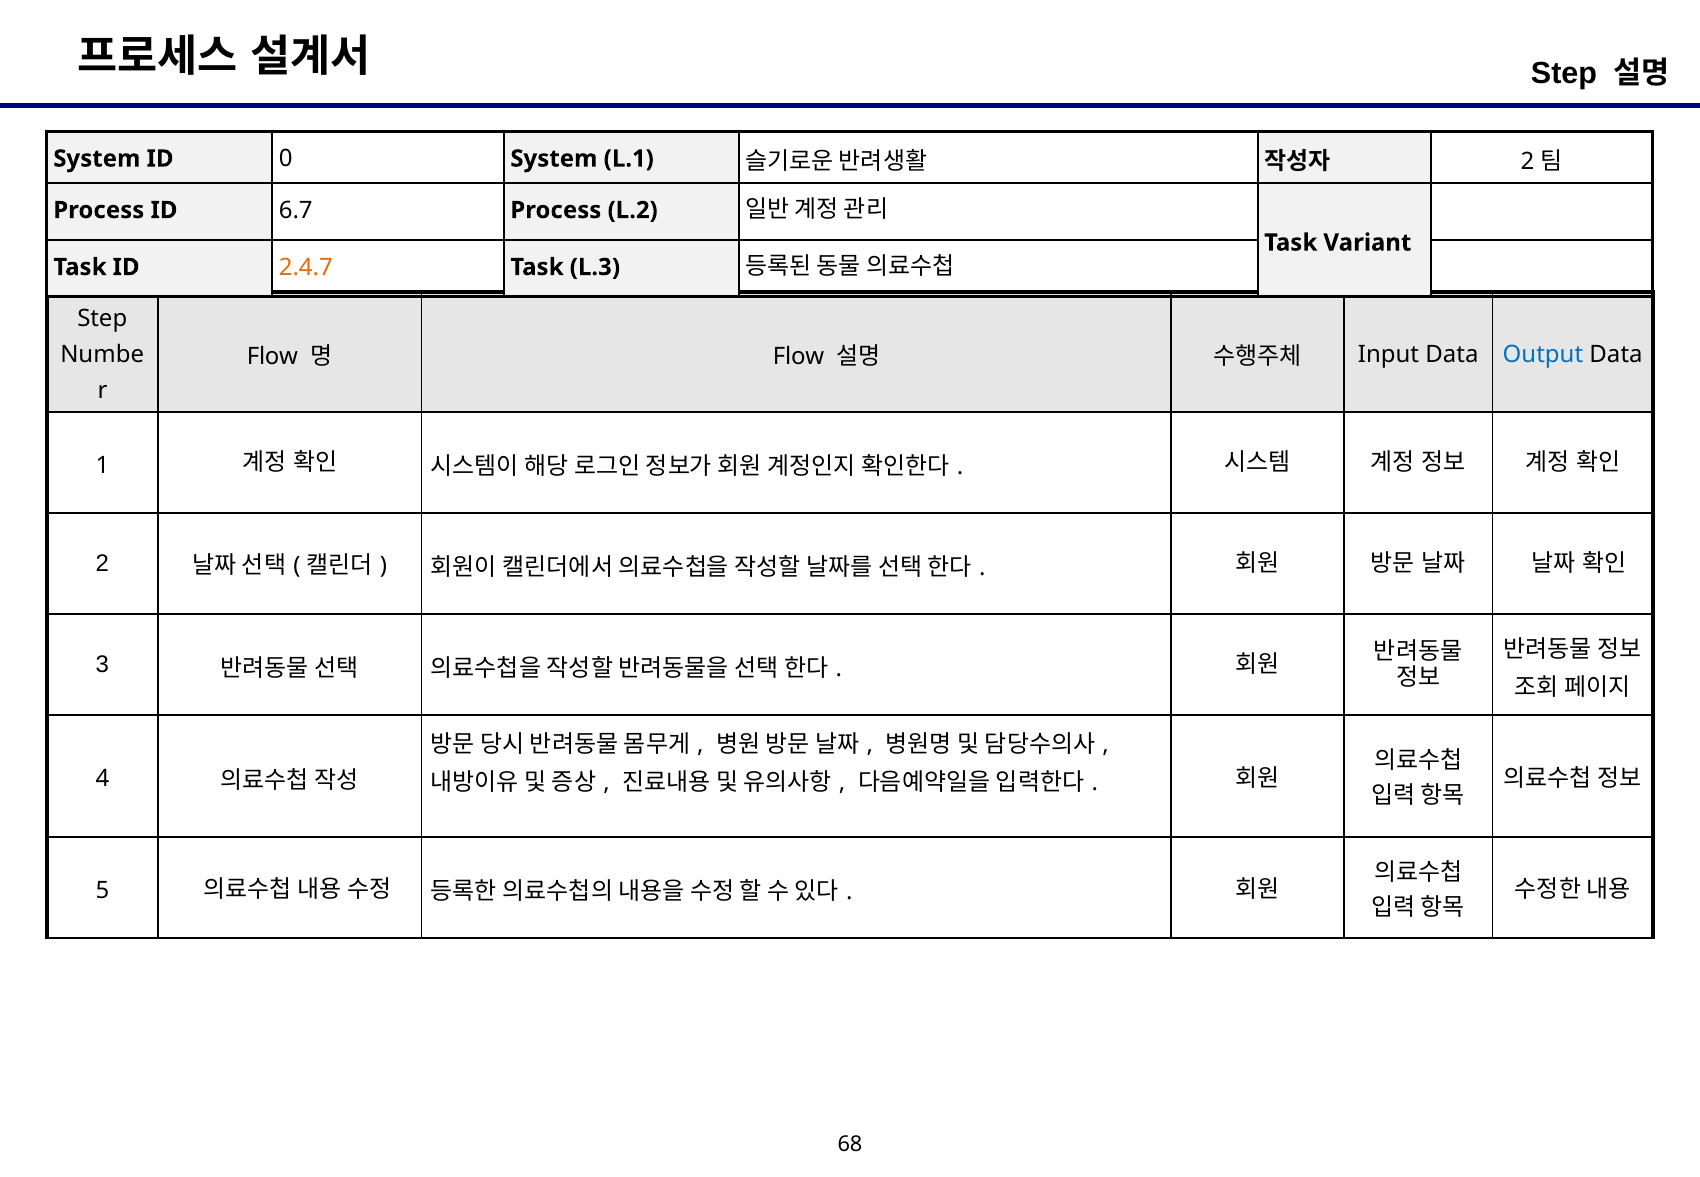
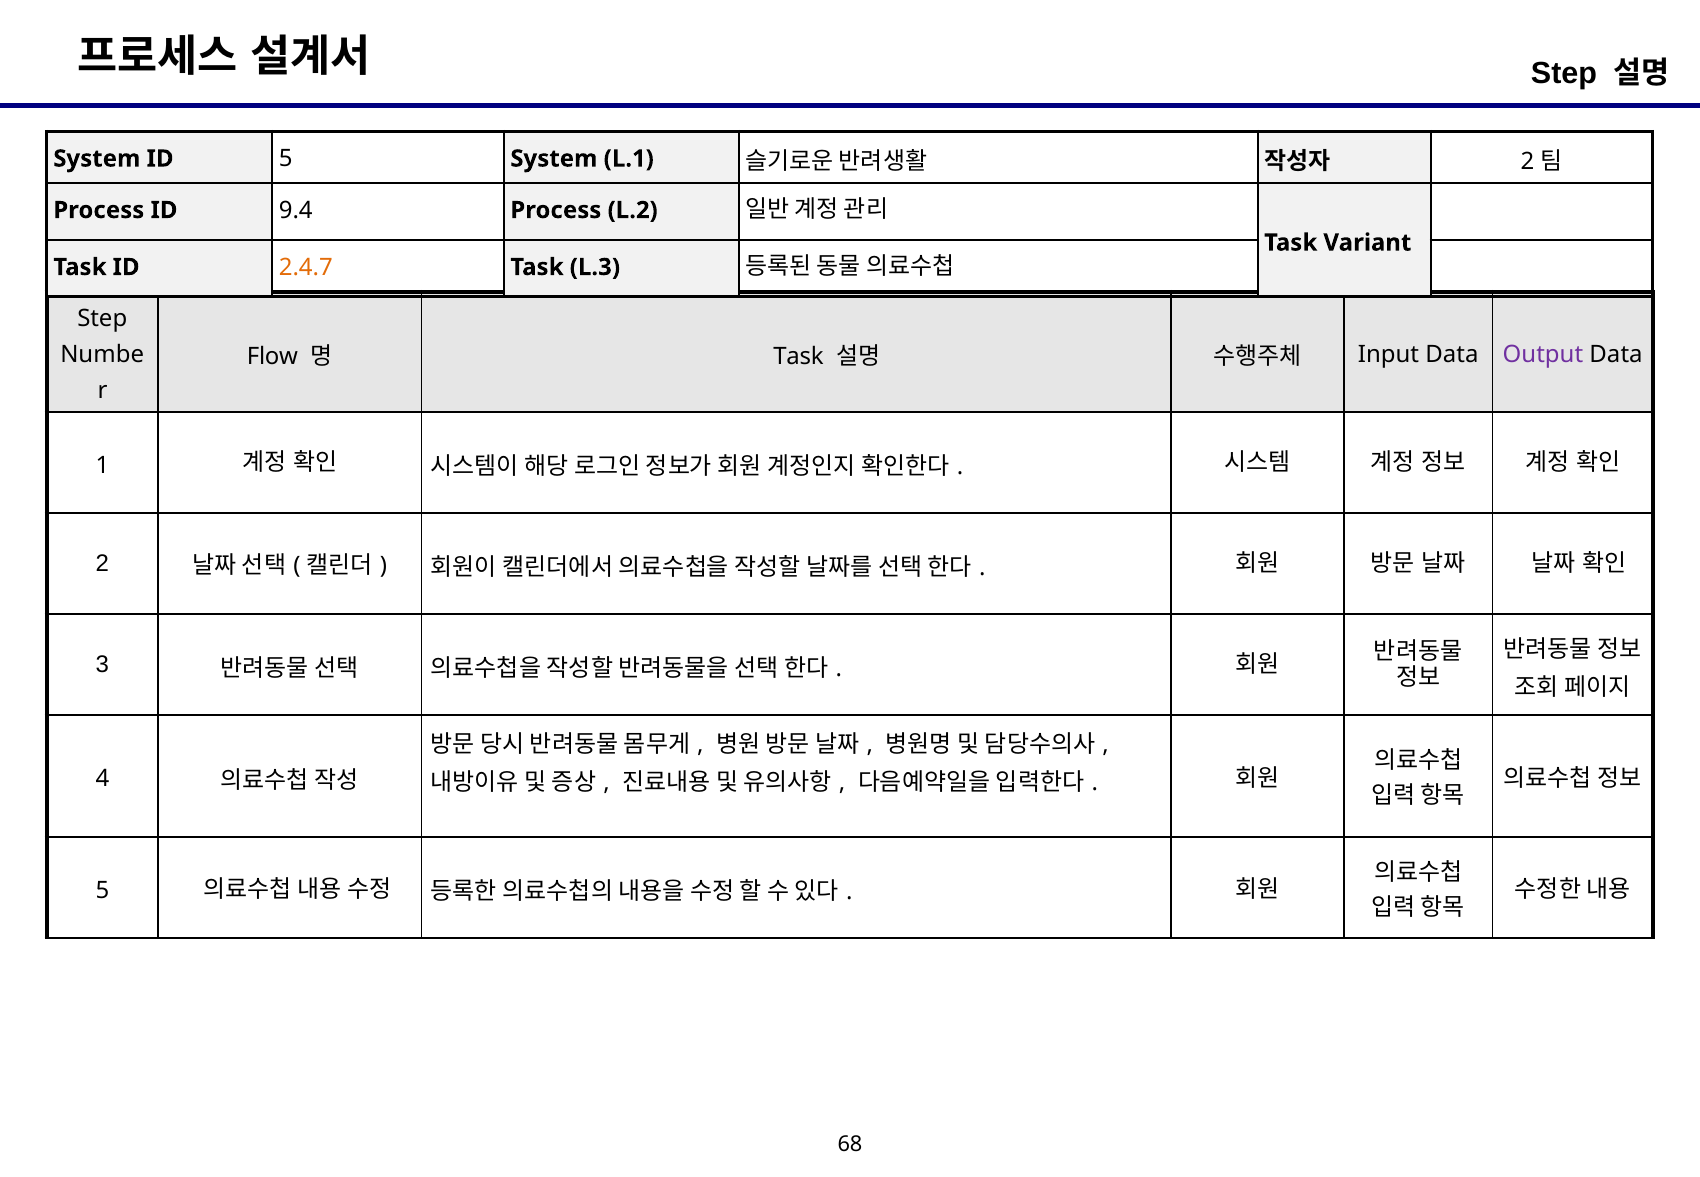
ID 0: 0 -> 5
6.7: 6.7 -> 9.4
Flow at (799, 356): Flow -> Task
Output colour: blue -> purple
